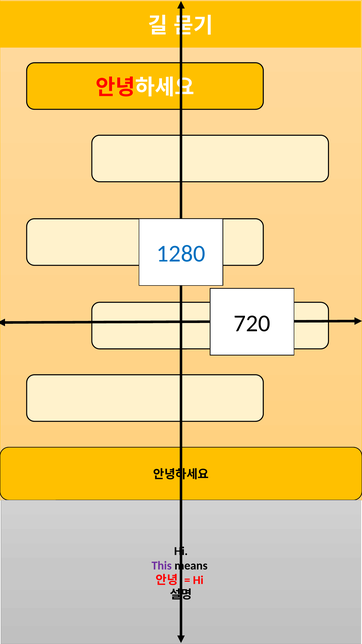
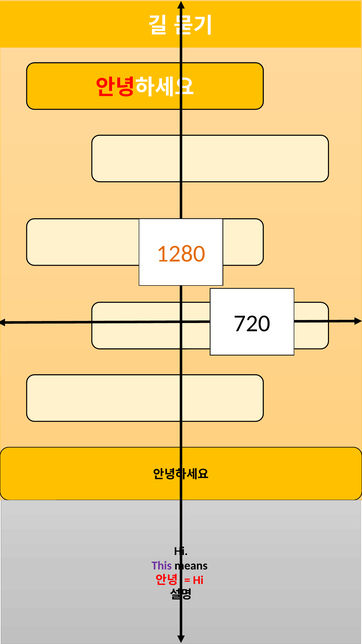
1280 colour: blue -> orange
